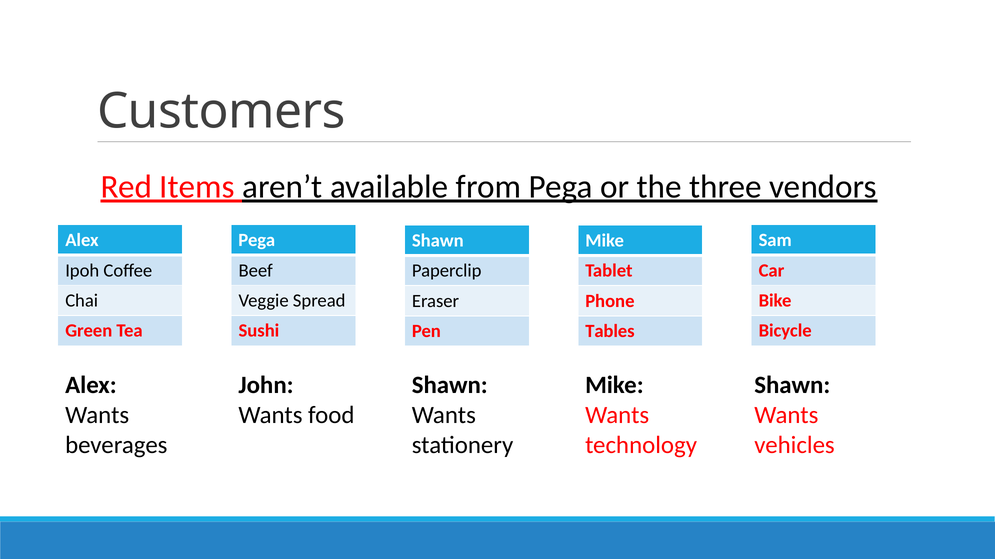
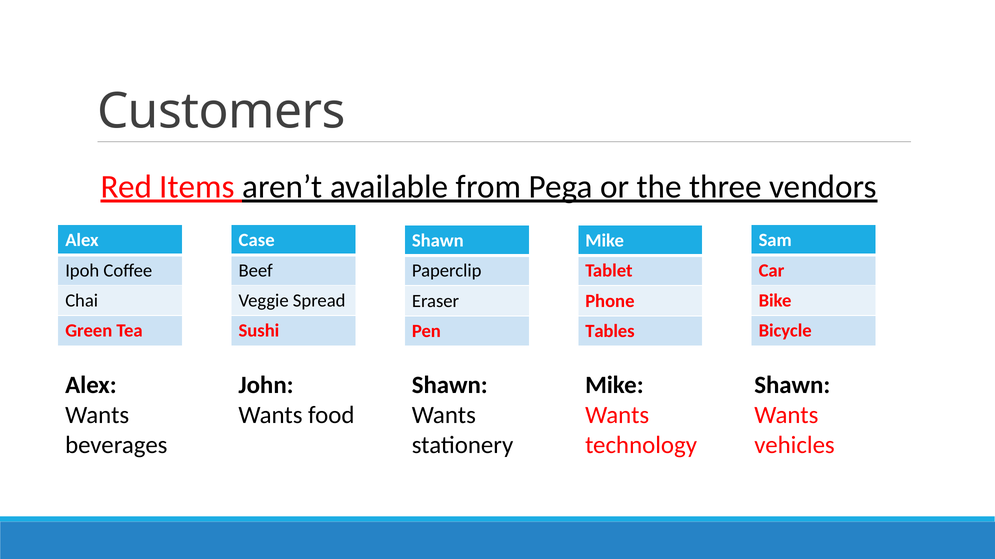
Pega at (257, 240): Pega -> Case
